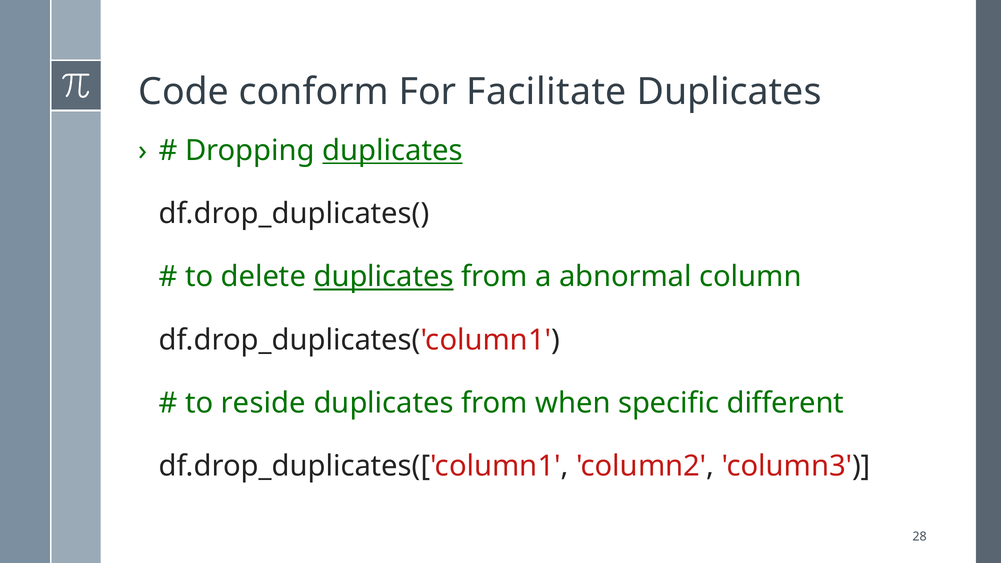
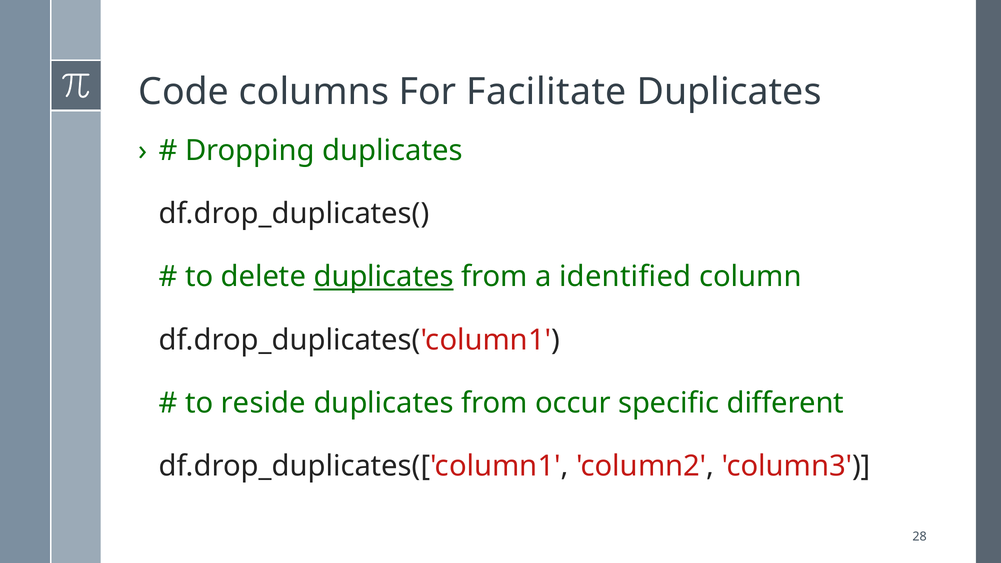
conform: conform -> columns
duplicates at (392, 151) underline: present -> none
abnormal: abnormal -> identified
when: when -> occur
